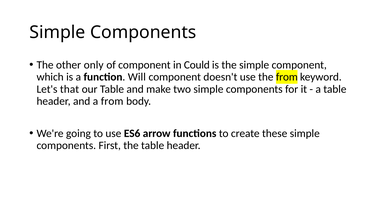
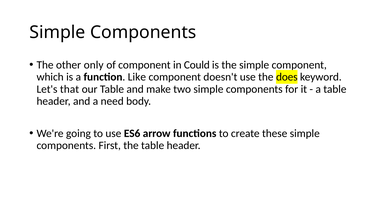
Will: Will -> Like
the from: from -> does
a from: from -> need
